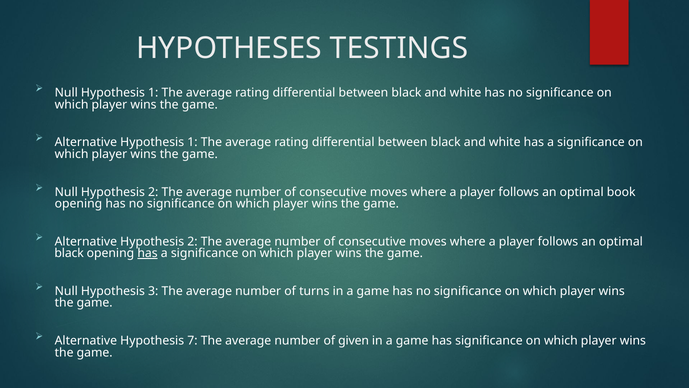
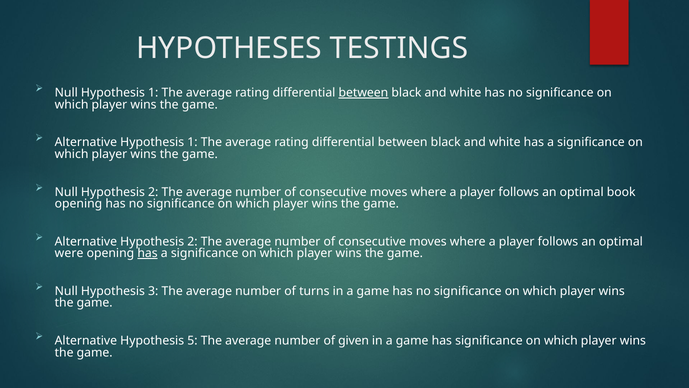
between at (363, 93) underline: none -> present
black at (69, 253): black -> were
7: 7 -> 5
